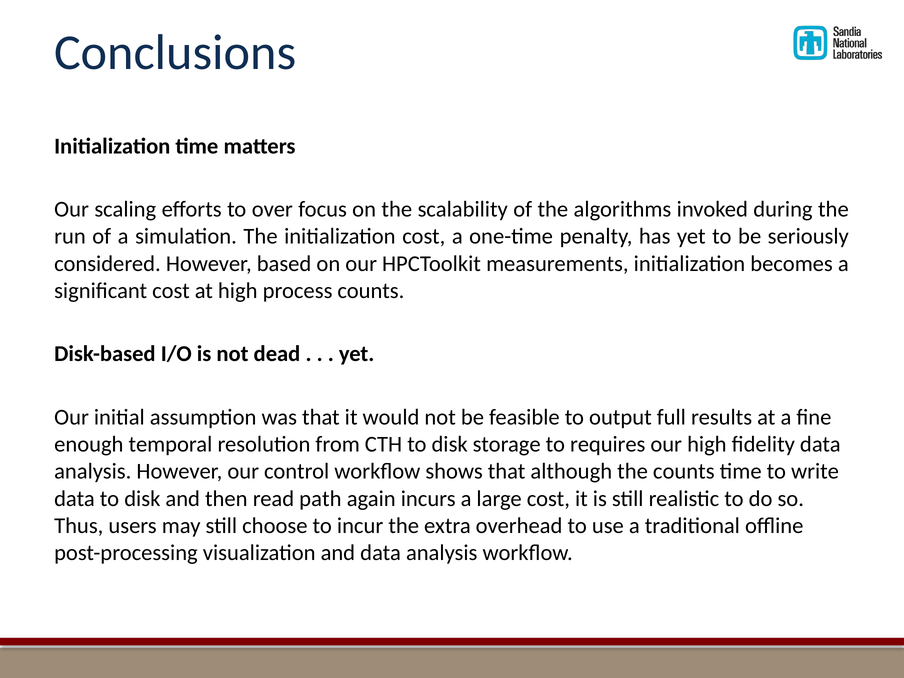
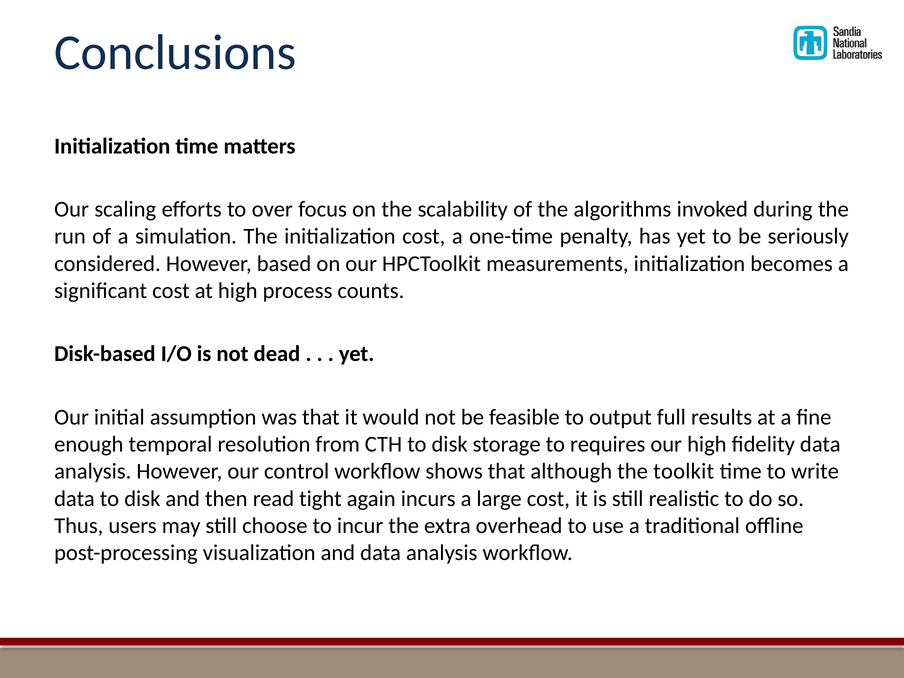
the counts: counts -> toolkit
path: path -> tight
